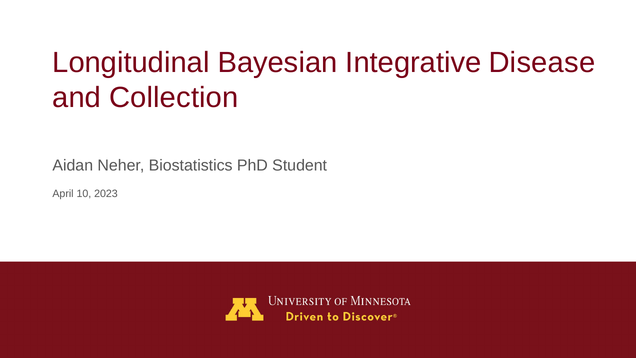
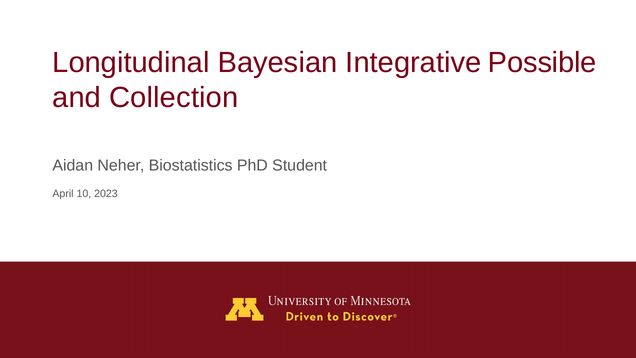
Disease: Disease -> Possible
